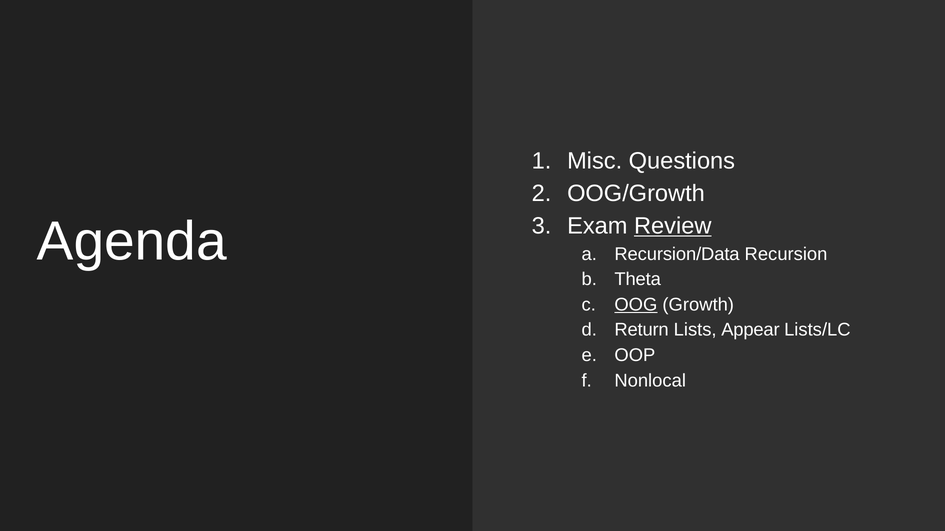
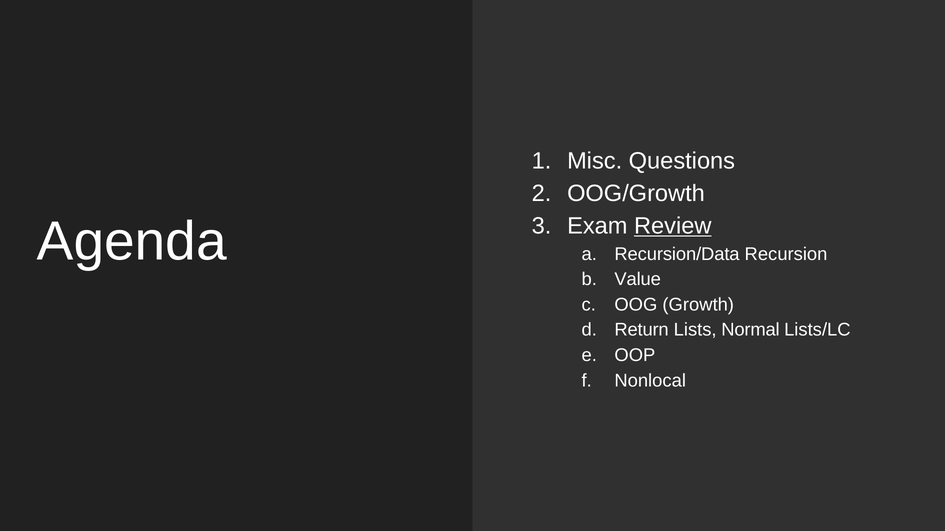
Theta: Theta -> Value
OOG underline: present -> none
Appear: Appear -> Normal
